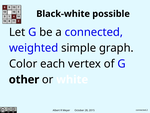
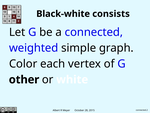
possible: possible -> consists
